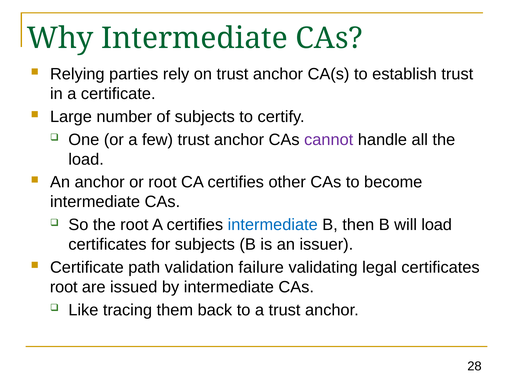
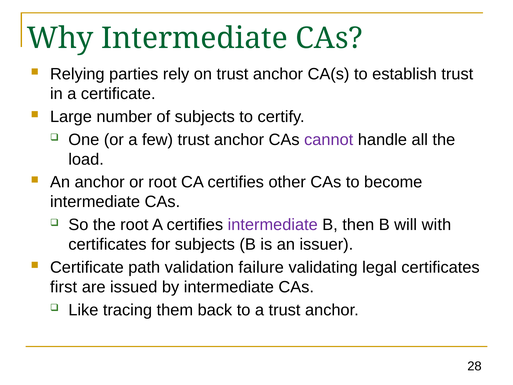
intermediate at (273, 225) colour: blue -> purple
will load: load -> with
root at (64, 287): root -> first
